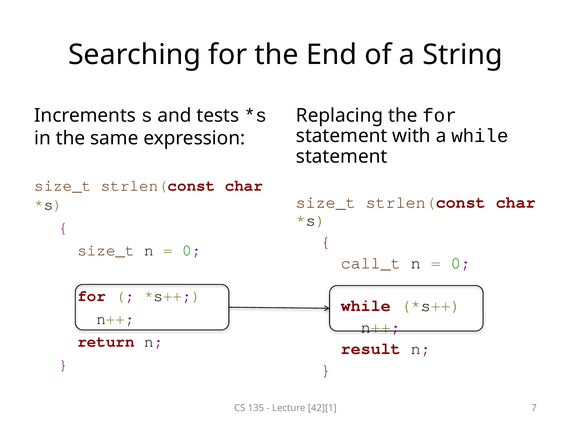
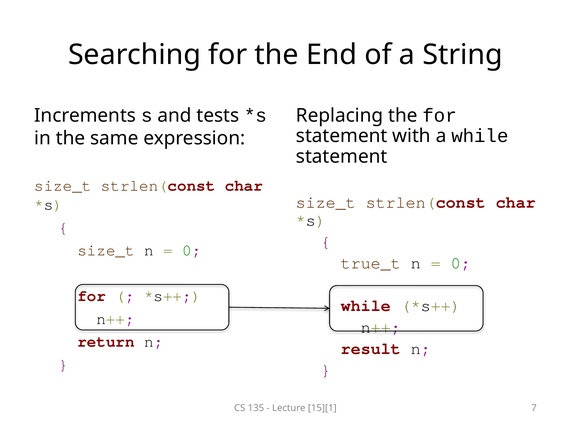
call_t: call_t -> true_t
42][1: 42][1 -> 15][1
